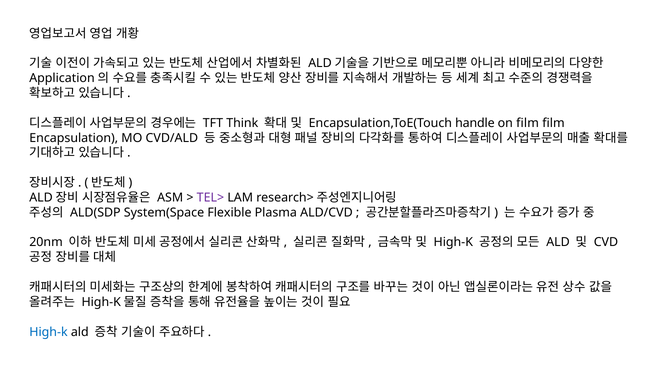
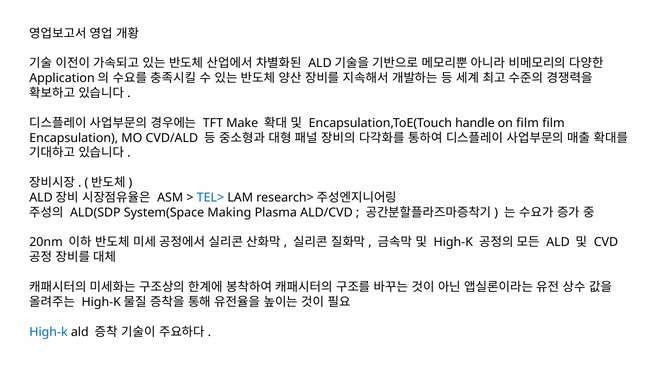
Think: Think -> Make
TEL> colour: purple -> blue
Flexible: Flexible -> Making
